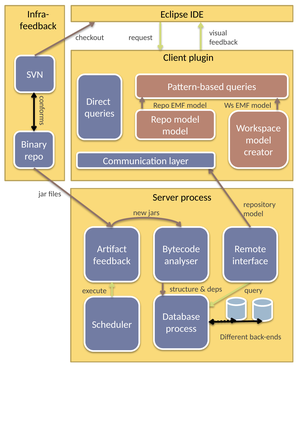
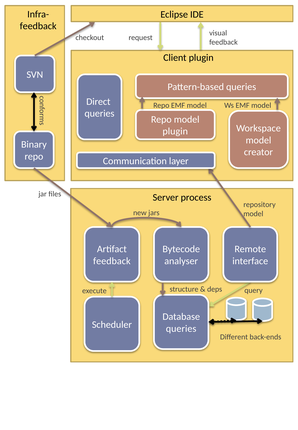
model at (175, 131): model -> plugin
process at (181, 329): process -> queries
